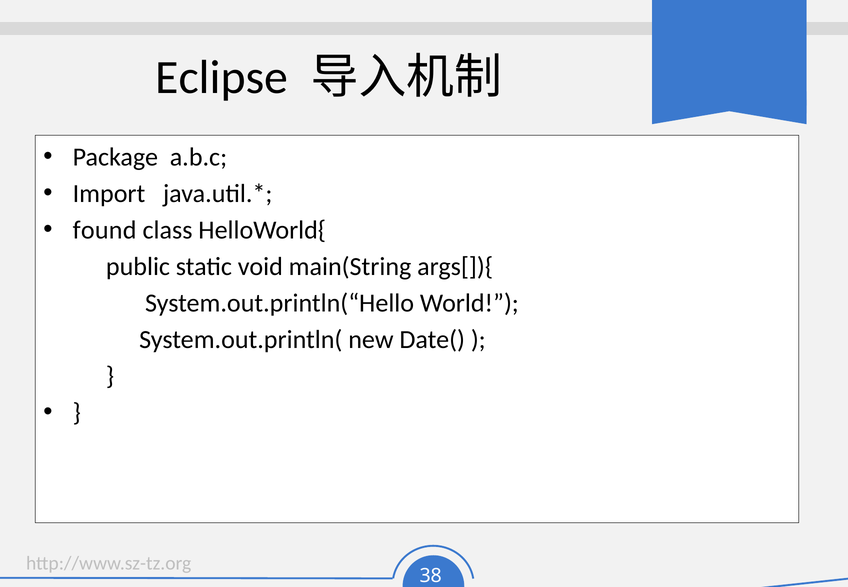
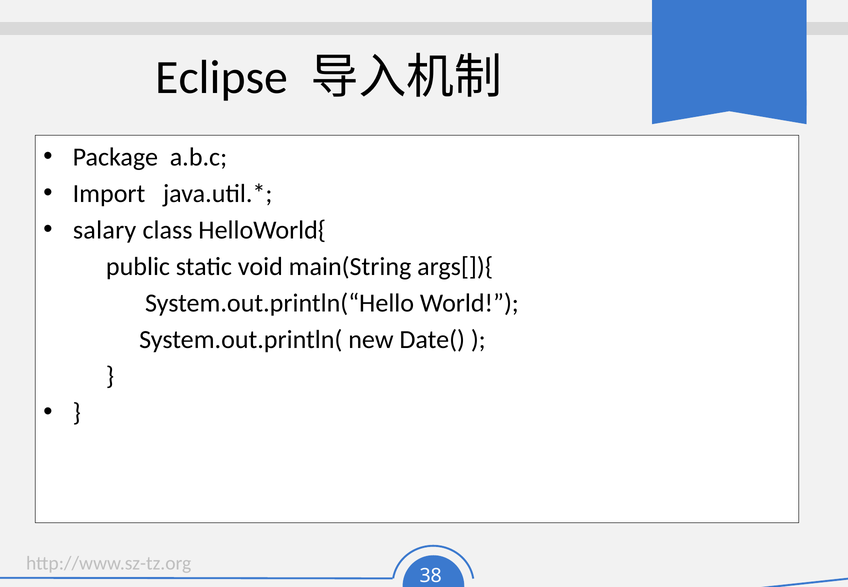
found: found -> salary
